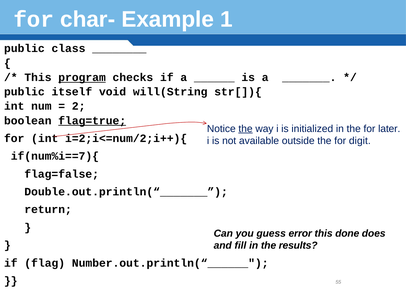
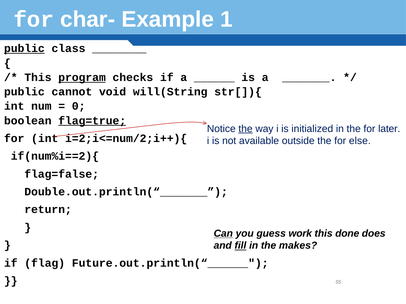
public at (24, 49) underline: none -> present
itself: itself -> cannot
2: 2 -> 0
digit: digit -> else
if(num%i==7){: if(num%i==7){ -> if(num%i==2){
Can underline: none -> present
error: error -> work
fill underline: none -> present
results: results -> makes
Number.out.println(“______: Number.out.println(“______ -> Future.out.println(“______
